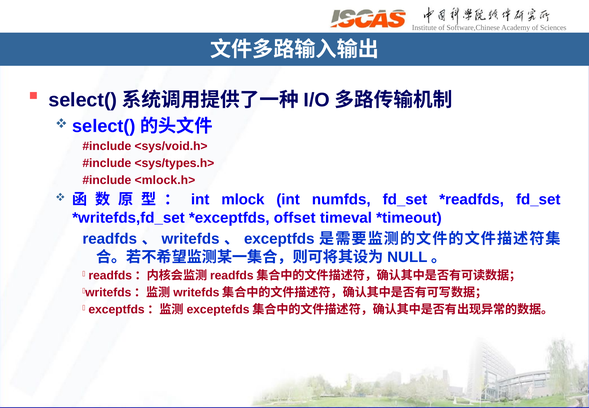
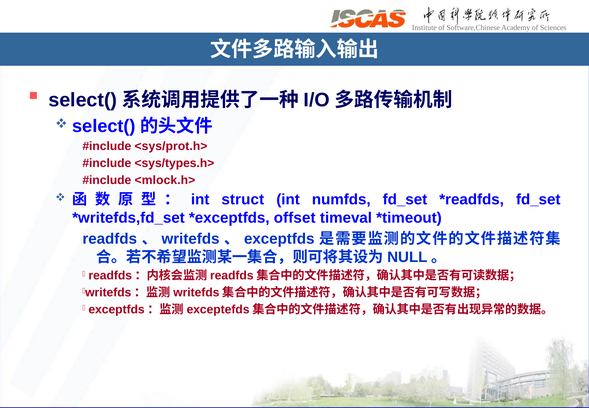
<sys/void.h>: <sys/void.h> -> <sys/prot.h>
mlock: mlock -> struct
